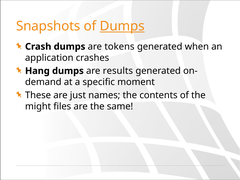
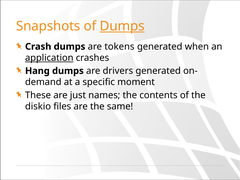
application underline: none -> present
results: results -> drivers
might: might -> diskio
